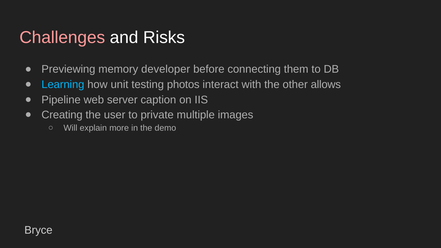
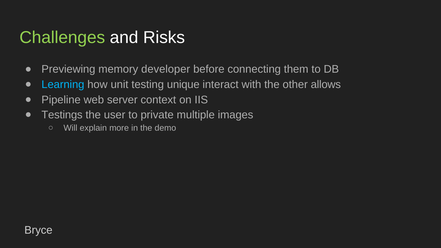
Challenges colour: pink -> light green
photos: photos -> unique
caption: caption -> context
Creating: Creating -> Testings
